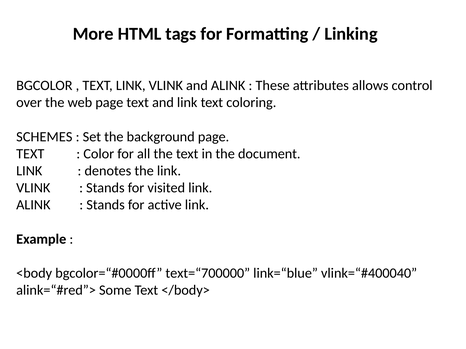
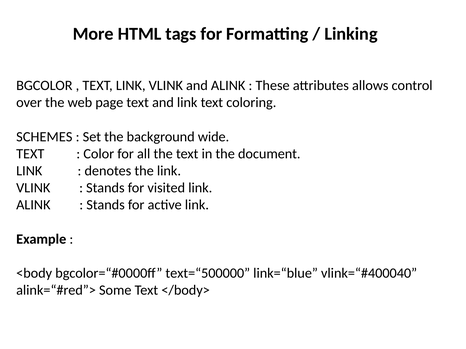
background page: page -> wide
text=“700000: text=“700000 -> text=“500000
